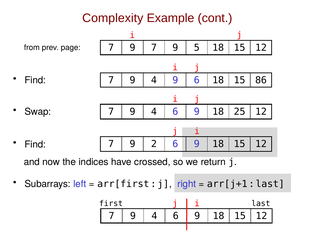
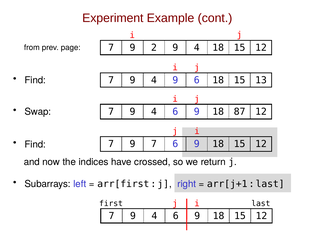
Complexity: Complexity -> Experiment
9 7: 7 -> 2
5 at (197, 48): 5 -> 4
86: 86 -> 13
25: 25 -> 87
9 2: 2 -> 7
